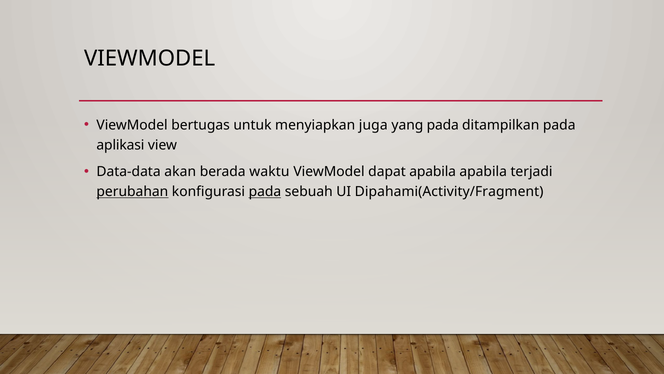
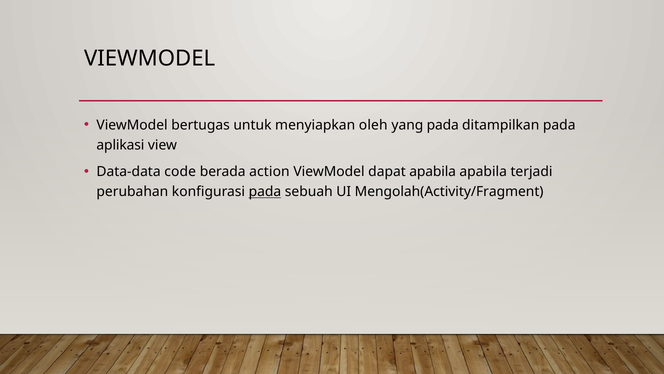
juga: juga -> oleh
akan: akan -> code
waktu: waktu -> action
perubahan underline: present -> none
Dipahami(Activity/Fragment: Dipahami(Activity/Fragment -> Mengolah(Activity/Fragment
